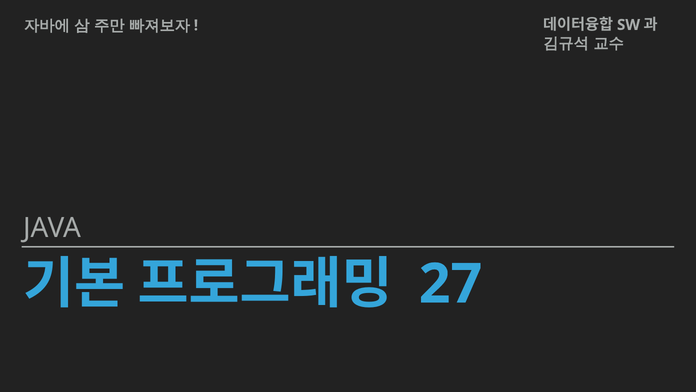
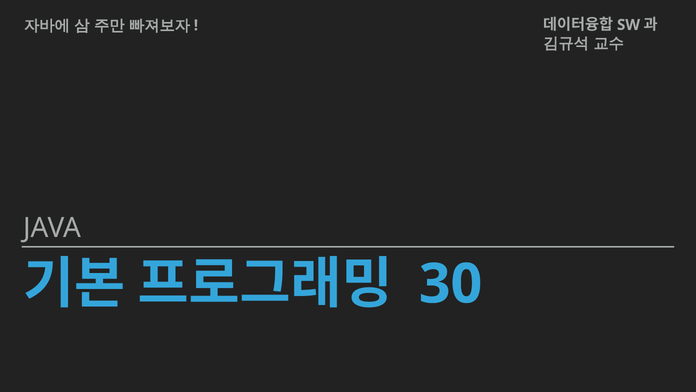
27: 27 -> 30
